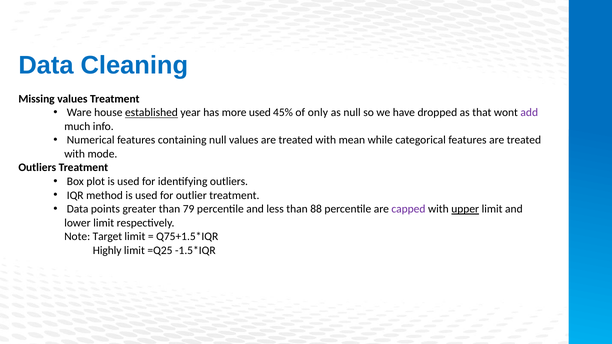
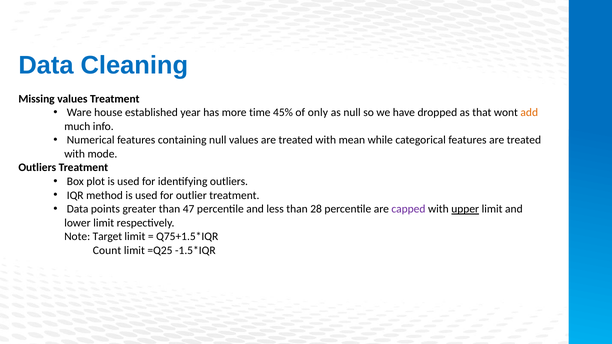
established underline: present -> none
more used: used -> time
add colour: purple -> orange
79: 79 -> 47
88: 88 -> 28
Highly: Highly -> Count
